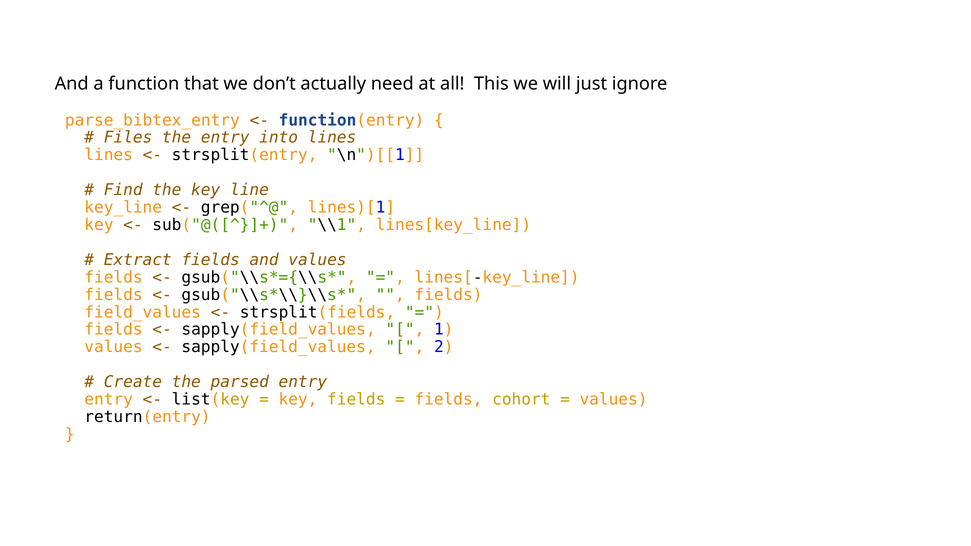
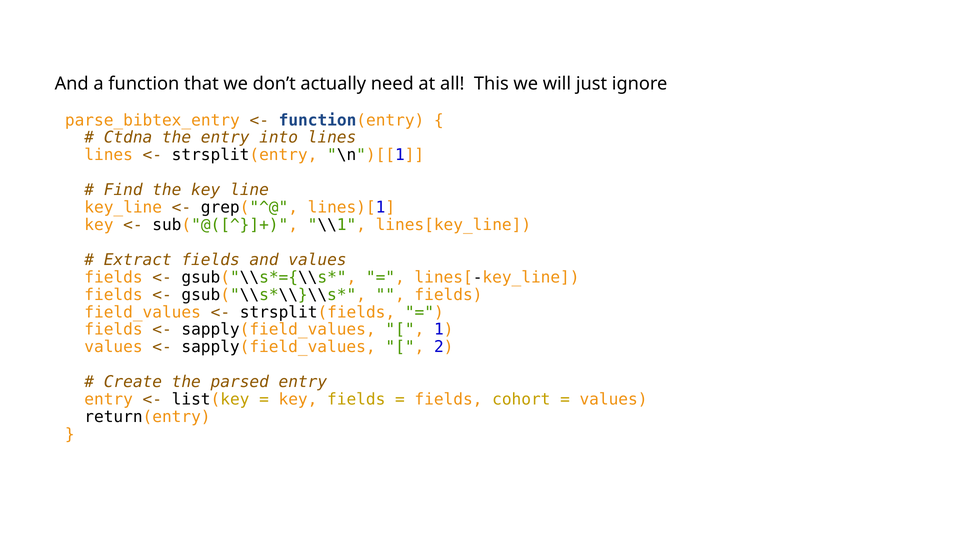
Files: Files -> Ctdna
